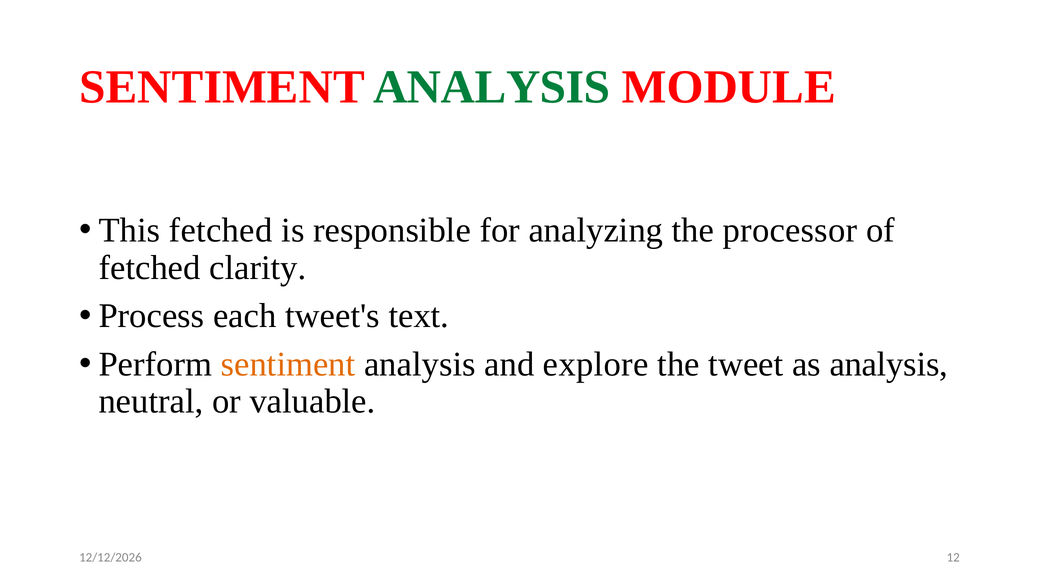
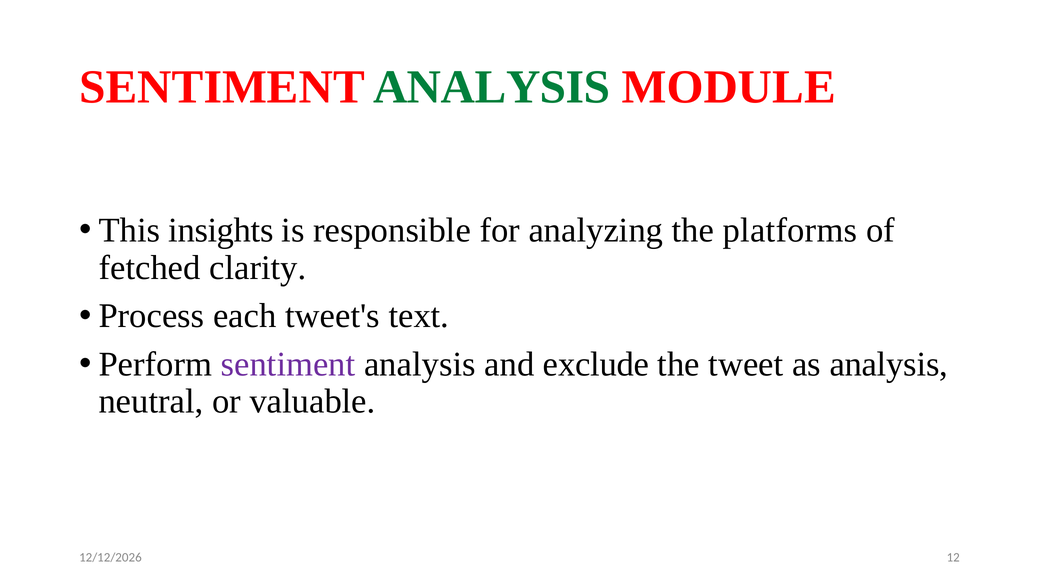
This fetched: fetched -> insights
processor: processor -> platforms
sentiment at (288, 364) colour: orange -> purple
explore: explore -> exclude
